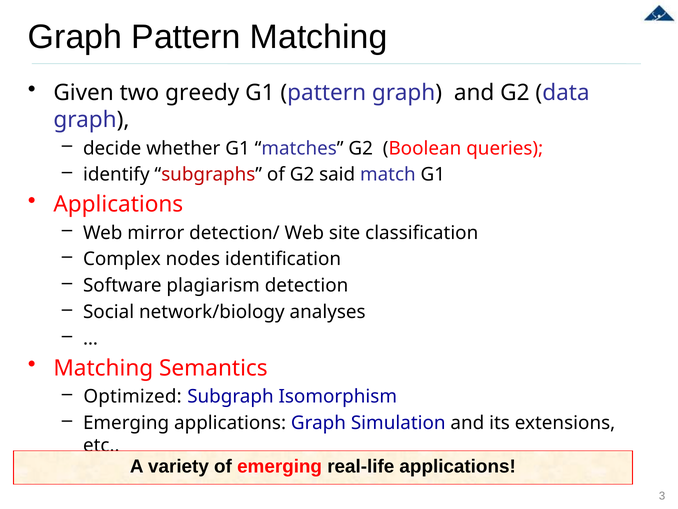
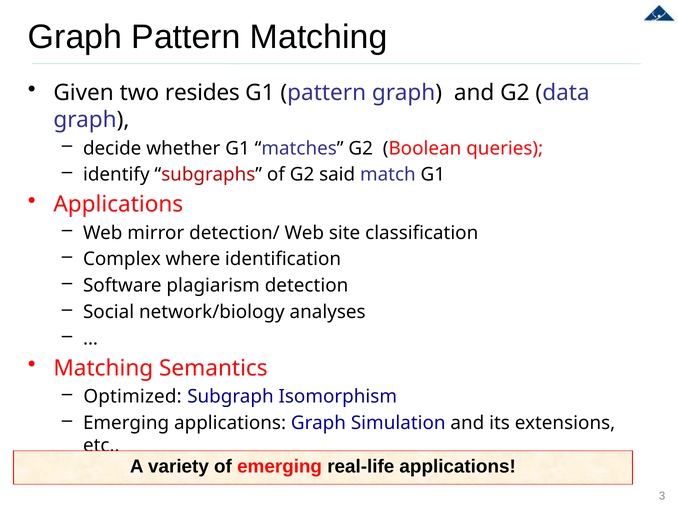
greedy: greedy -> resides
nodes: nodes -> where
